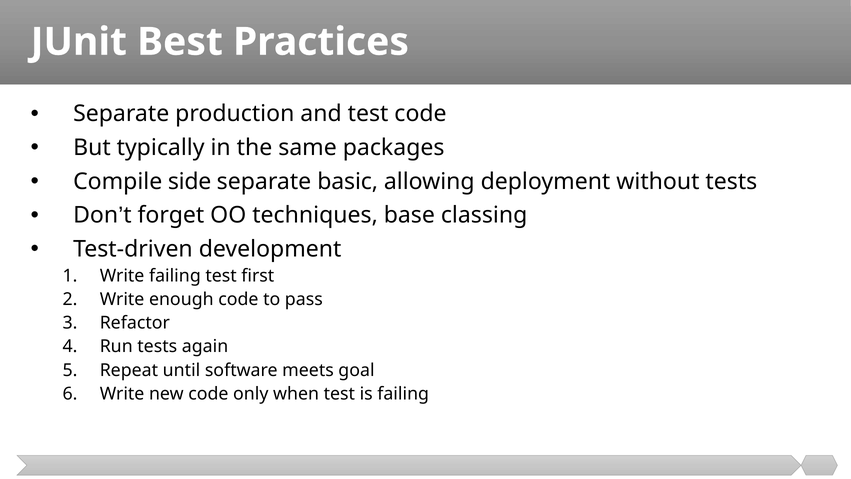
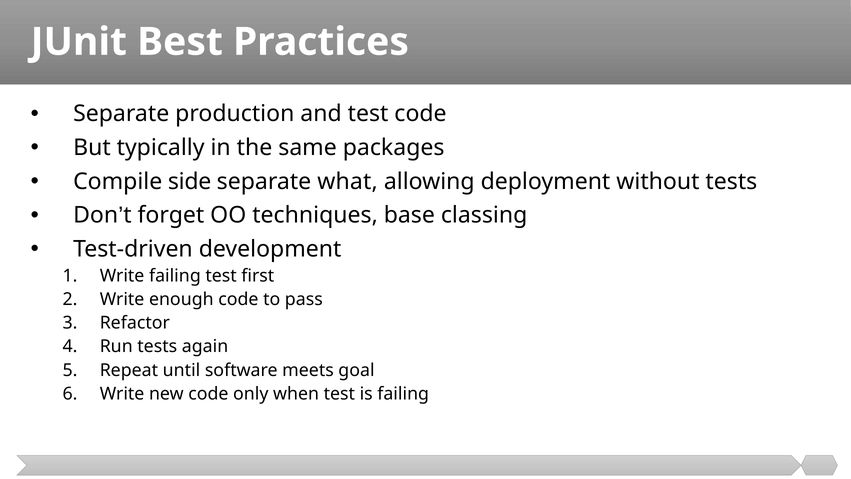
basic: basic -> what
